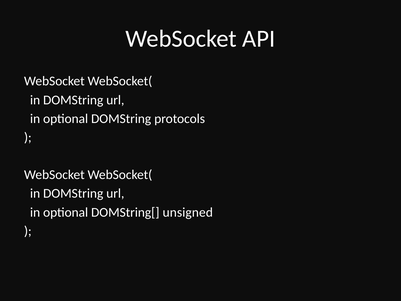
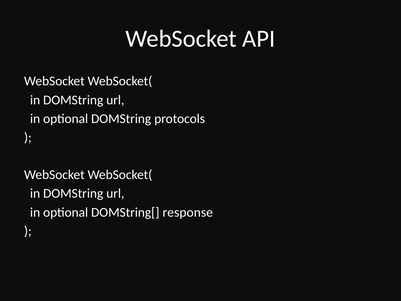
unsigned: unsigned -> response
